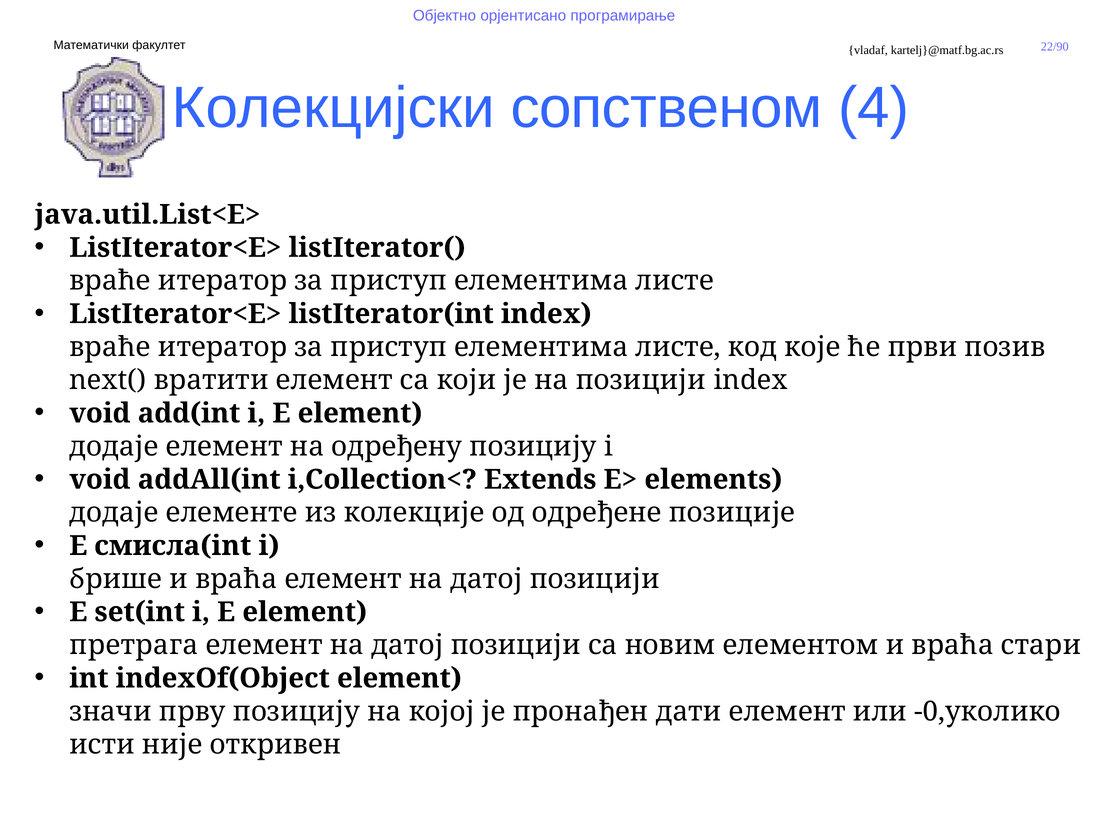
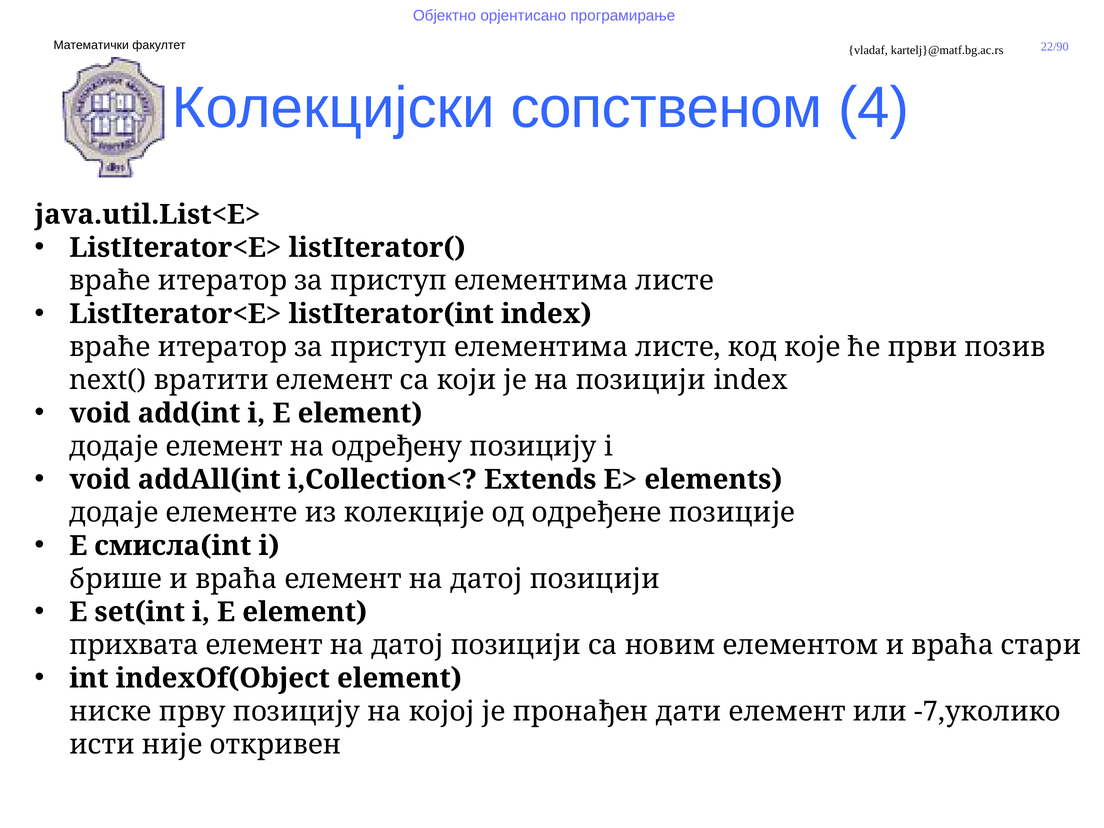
претрага: претрага -> прихвата
значи: значи -> ниске
-0,уколико: -0,уколико -> -7,уколико
